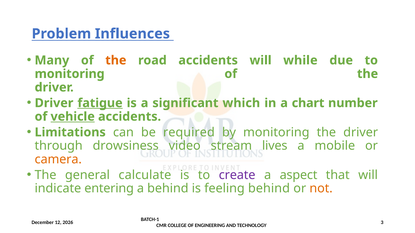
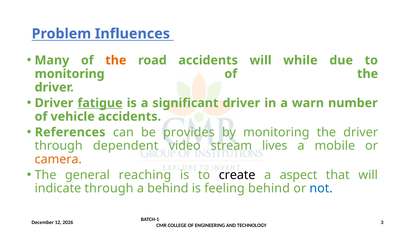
significant which: which -> driver
chart: chart -> warn
vehicle underline: present -> none
Limitations: Limitations -> References
required: required -> provides
drowsiness: drowsiness -> dependent
calculate: calculate -> reaching
create colour: purple -> black
indicate entering: entering -> through
not colour: orange -> blue
